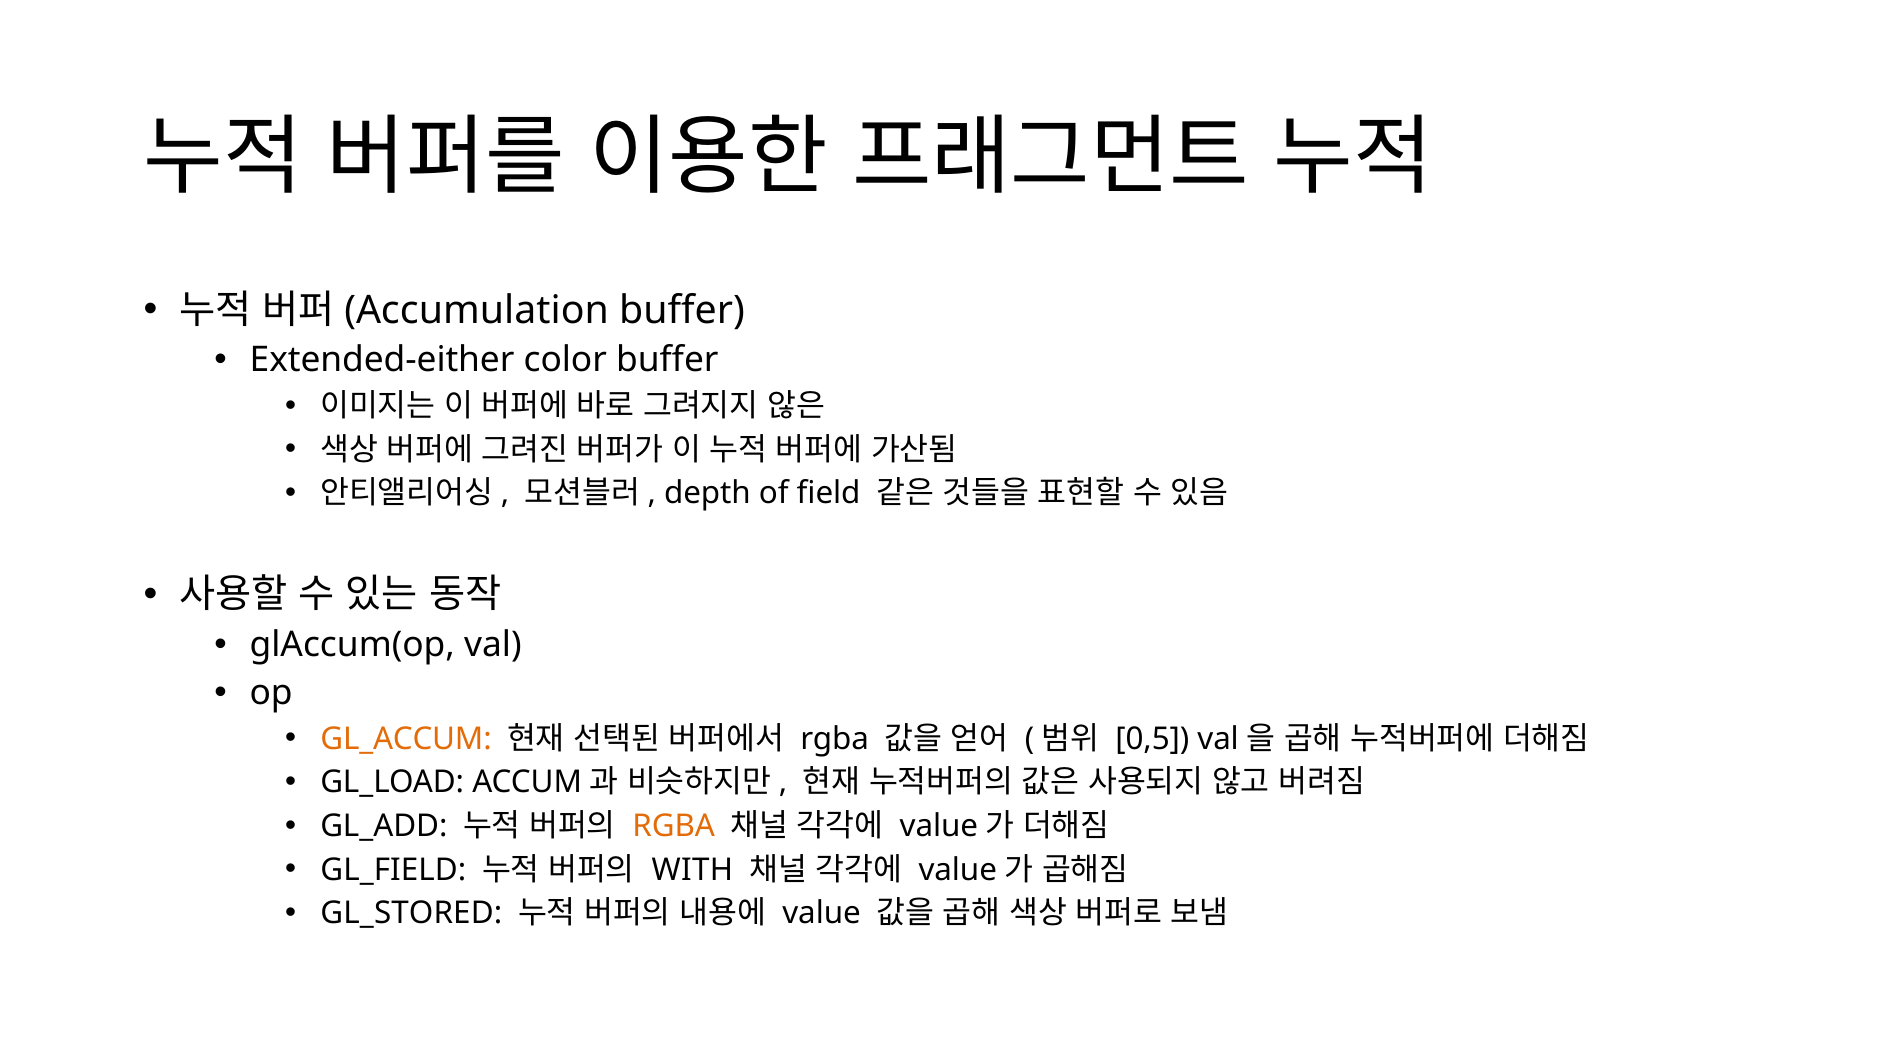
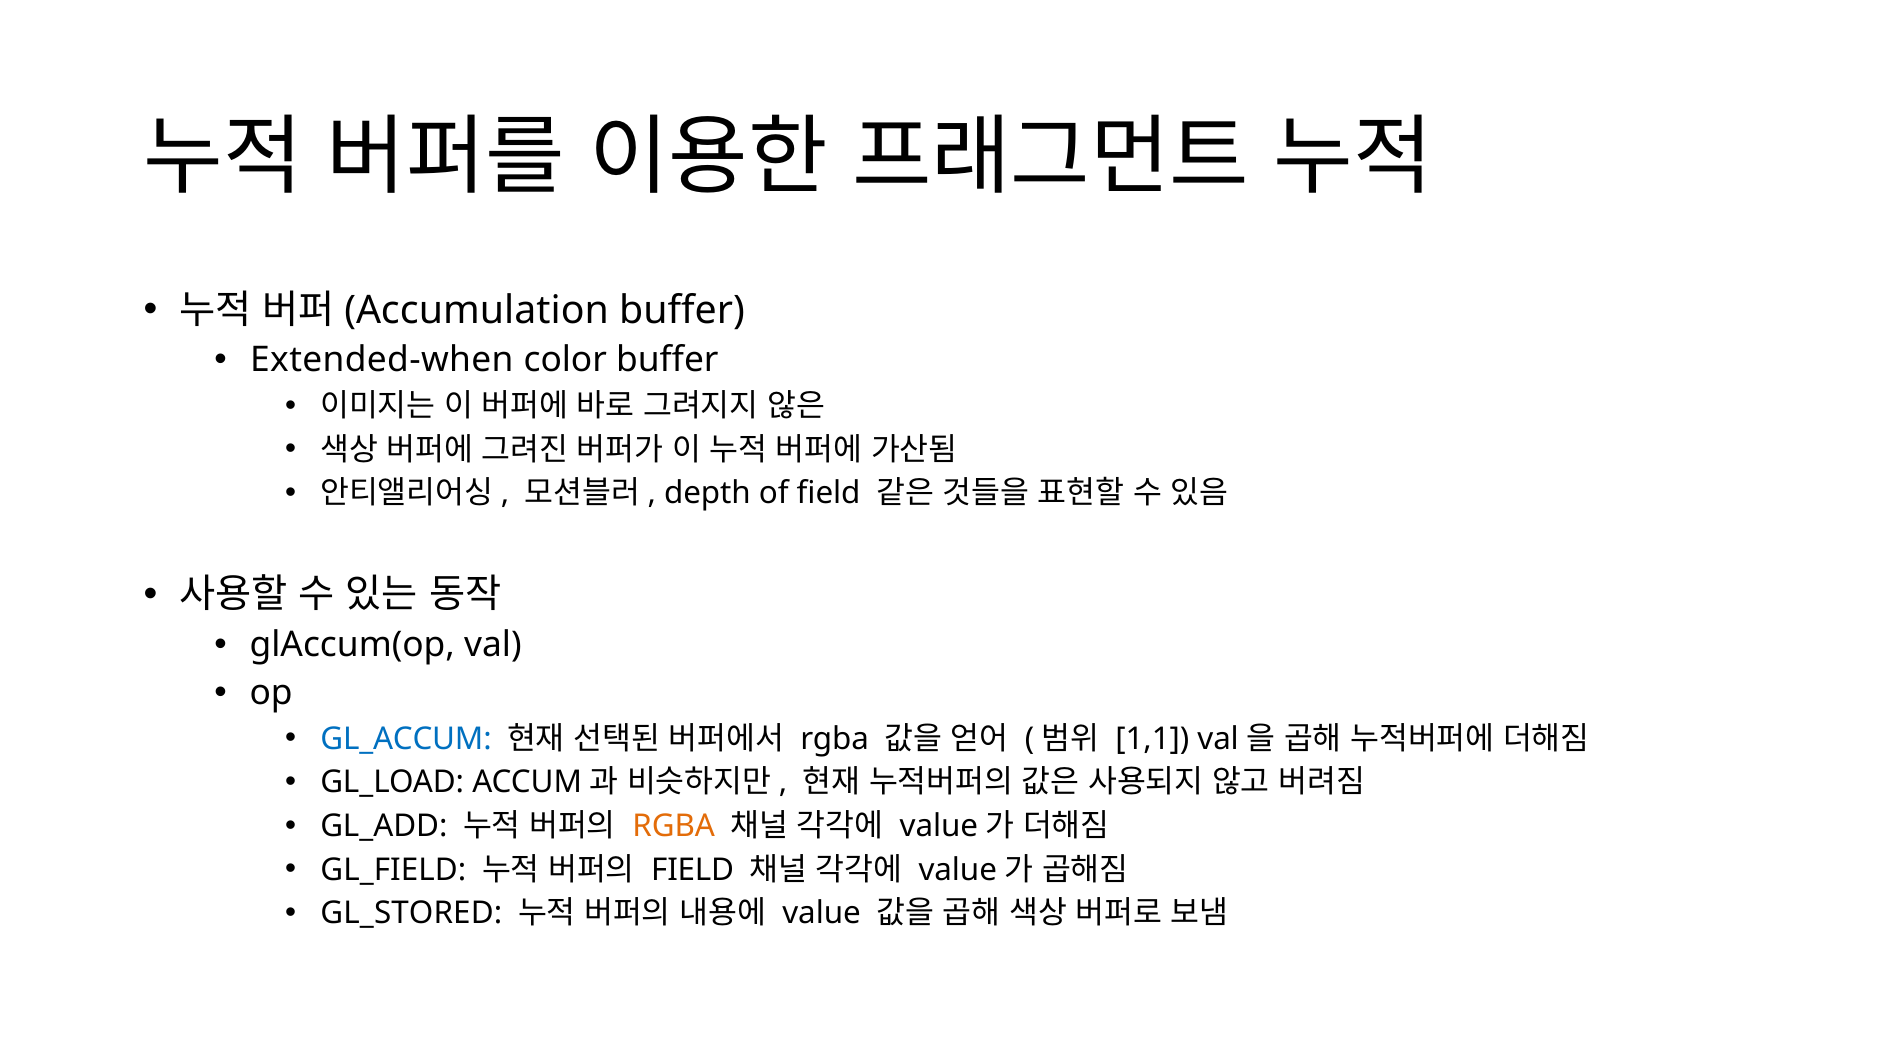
Extended-either: Extended-either -> Extended-when
GL_ACCUM colour: orange -> blue
0,5: 0,5 -> 1,1
WITH at (692, 870): WITH -> FIELD
